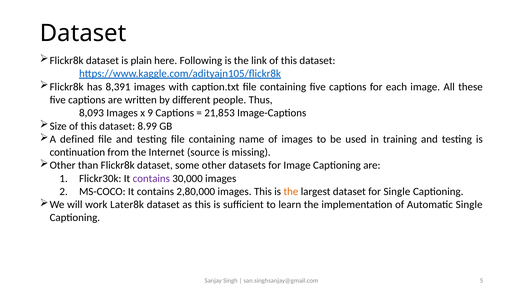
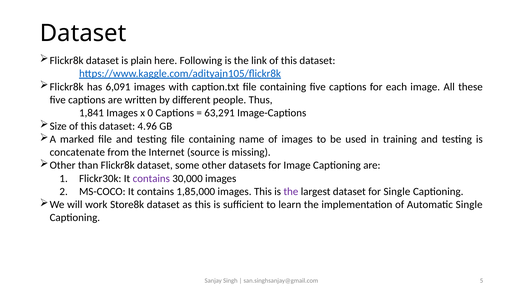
8,391: 8,391 -> 6,091
8,093: 8,093 -> 1,841
9: 9 -> 0
21,853: 21,853 -> 63,291
8.99: 8.99 -> 4.96
defined: defined -> marked
continuation: continuation -> concatenate
2,80,000: 2,80,000 -> 1,85,000
the at (291, 192) colour: orange -> purple
Later8k: Later8k -> Store8k
